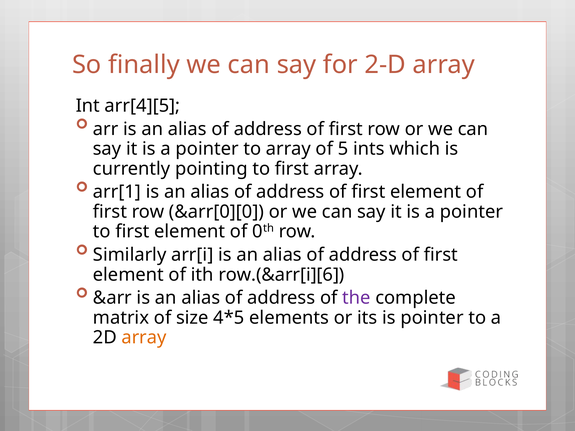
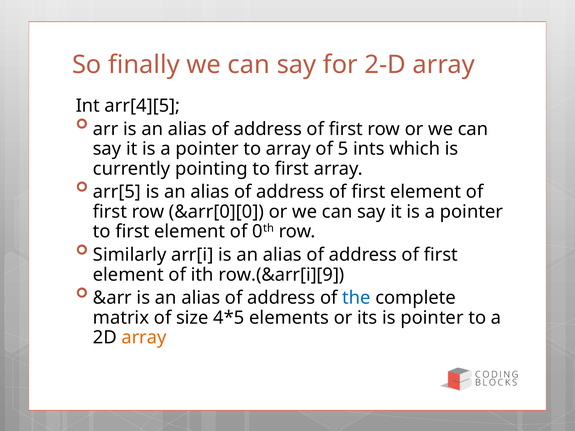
arr[1: arr[1 -> arr[5
row.(&arr[i][6: row.(&arr[i][6 -> row.(&arr[i][9
the colour: purple -> blue
